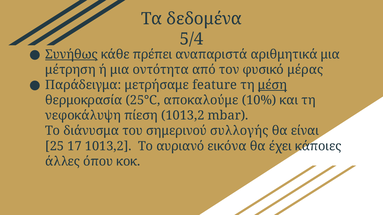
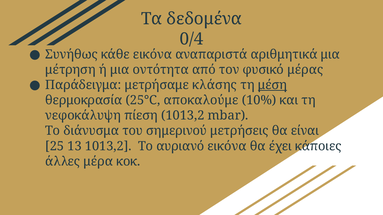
5/4: 5/4 -> 0/4
Συνήθως underline: present -> none
κάθε πρέπει: πρέπει -> εικόνα
feature: feature -> κλάσης
συλλογής: συλλογής -> μετρήσεις
17: 17 -> 13
όπου: όπου -> μέρα
